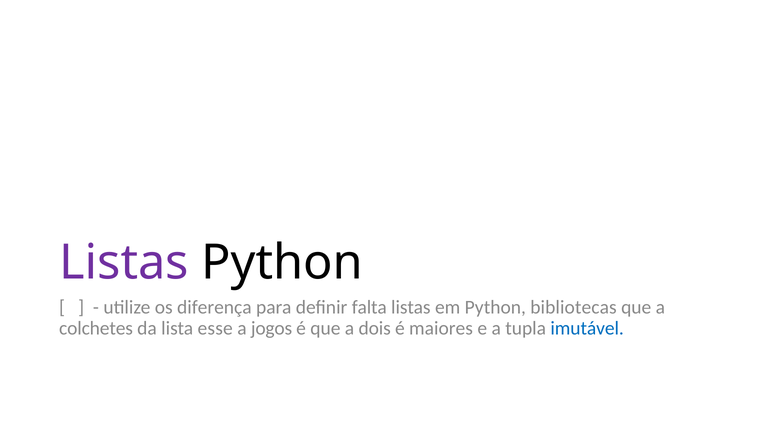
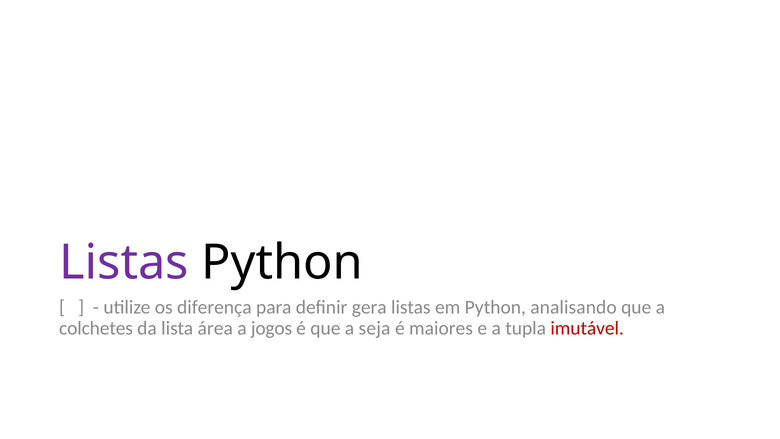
falta: falta -> gera
bibliotecas: bibliotecas -> analisando
esse: esse -> área
dois: dois -> seja
imutável colour: blue -> red
